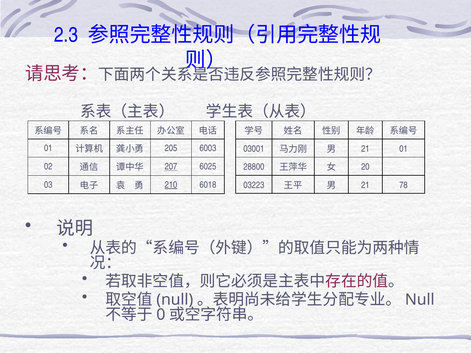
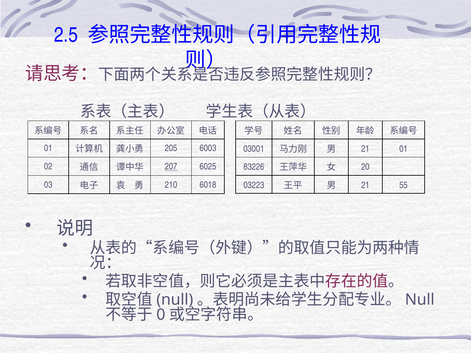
2.3: 2.3 -> 2.5
28800: 28800 -> 83226
210 underline: present -> none
78: 78 -> 55
